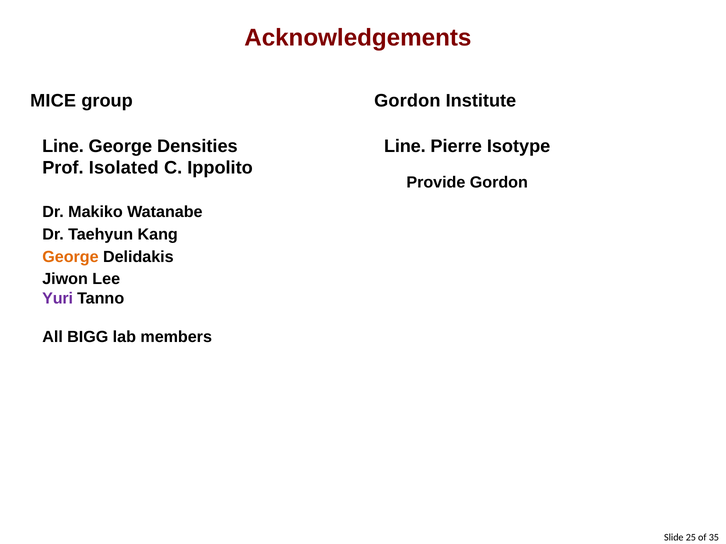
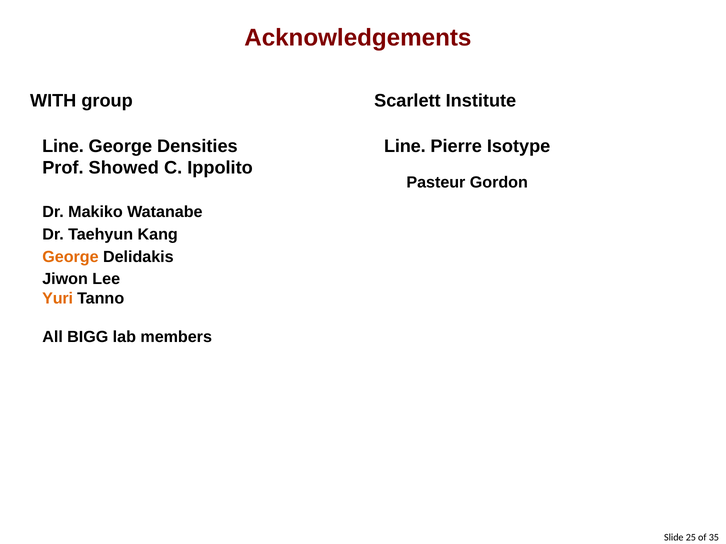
MICE: MICE -> WITH
Gordon at (407, 101): Gordon -> Scarlett
Isolated: Isolated -> Showed
Provide: Provide -> Pasteur
Yuri colour: purple -> orange
